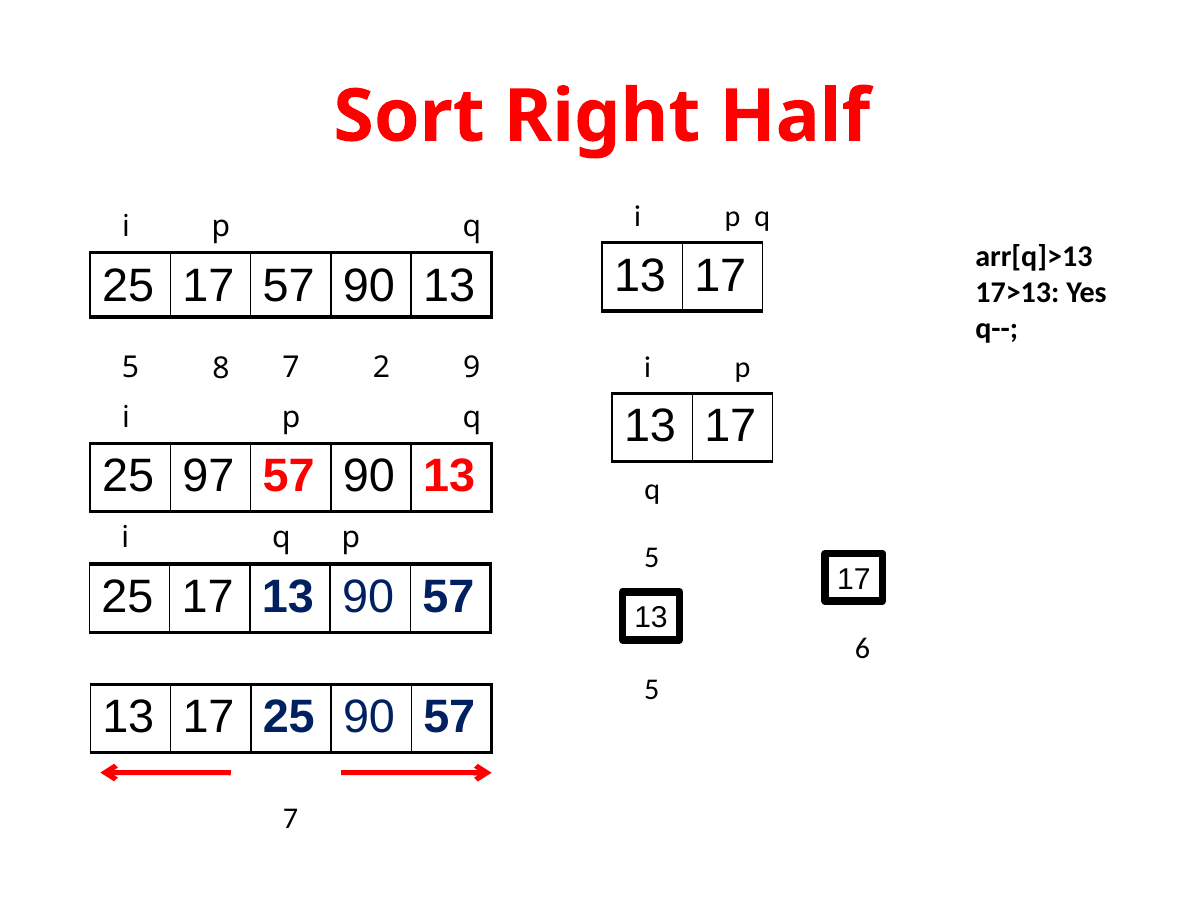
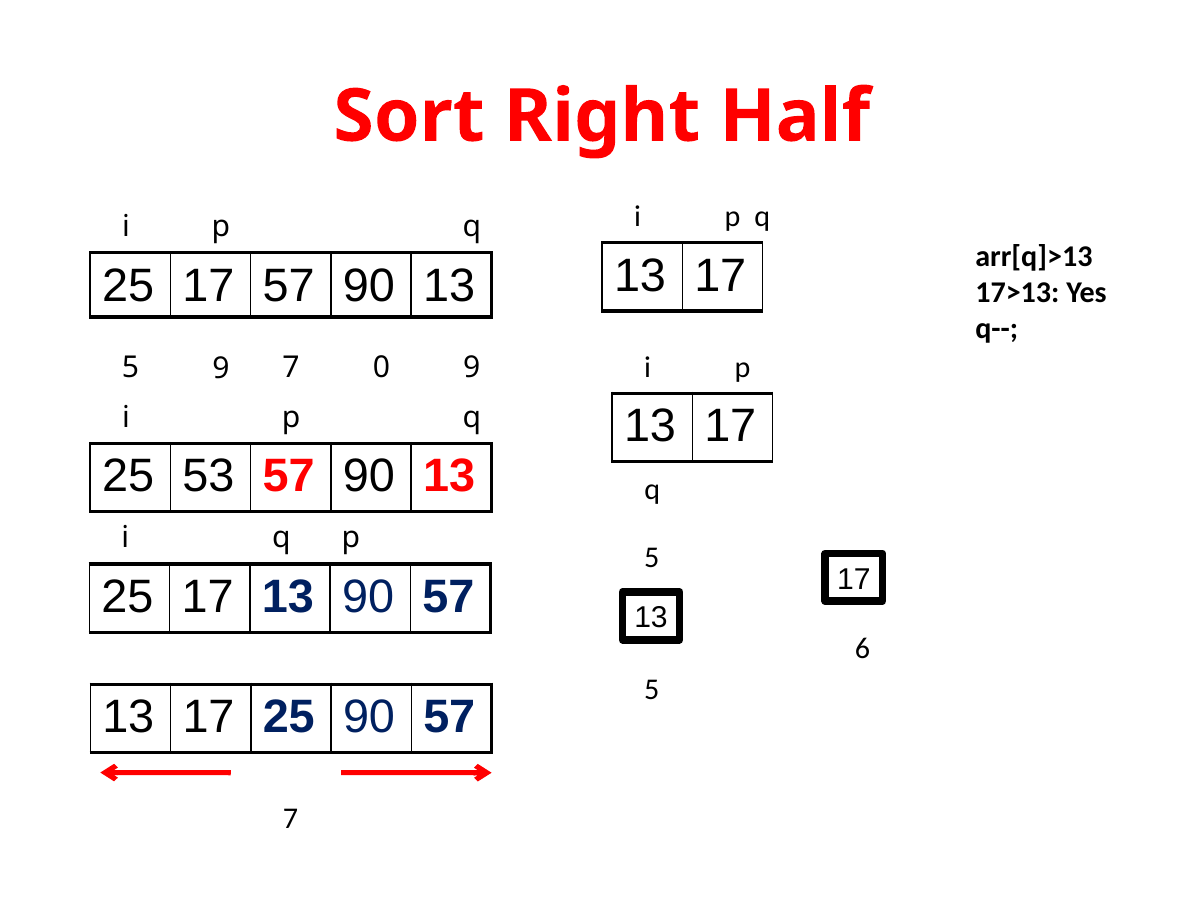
5 8: 8 -> 9
2: 2 -> 0
97: 97 -> 53
